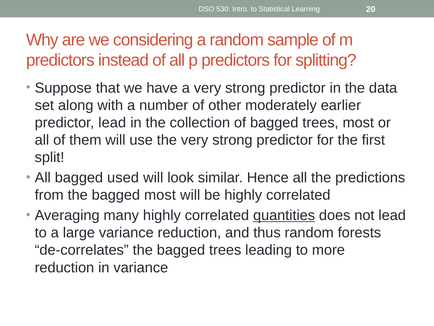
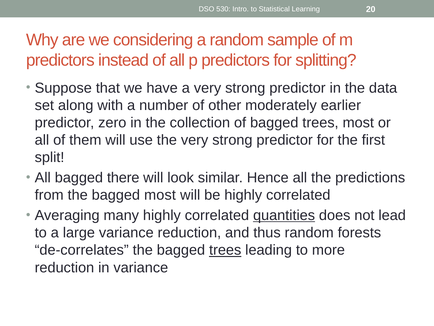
predictor lead: lead -> zero
used: used -> there
trees at (225, 250) underline: none -> present
